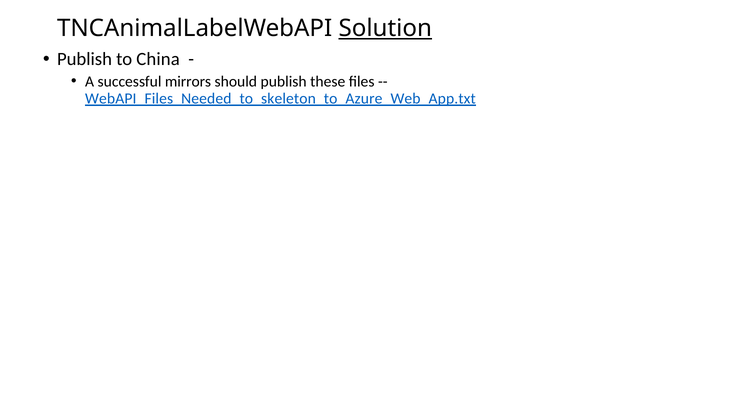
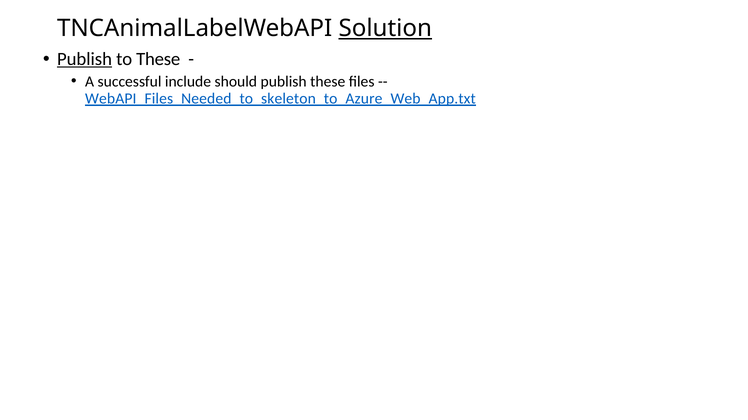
Publish at (85, 59) underline: none -> present
to China: China -> These
mirrors: mirrors -> include
